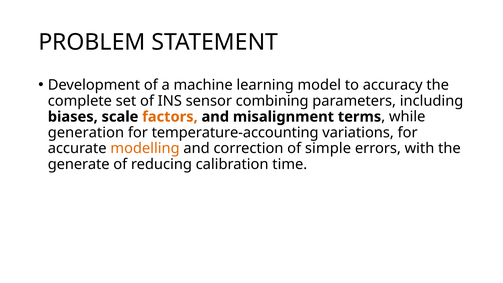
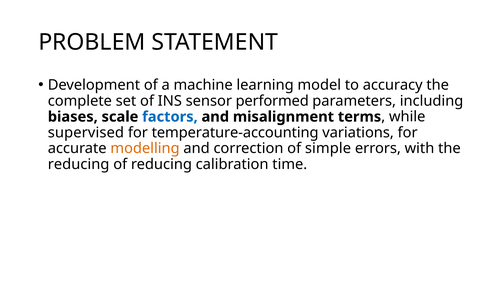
combining: combining -> performed
factors colour: orange -> blue
generation: generation -> supervised
generate at (79, 164): generate -> reducing
